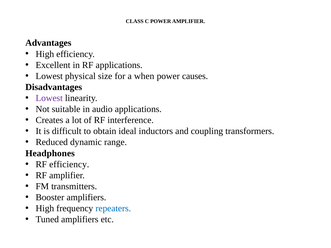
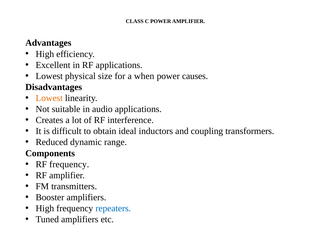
Lowest at (49, 98) colour: purple -> orange
Headphones: Headphones -> Components
RF efficiency: efficiency -> frequency
